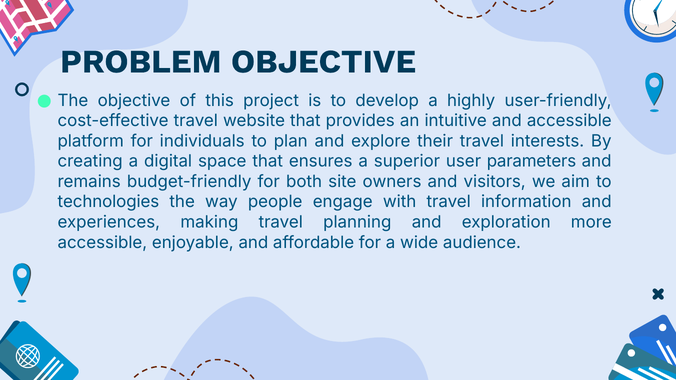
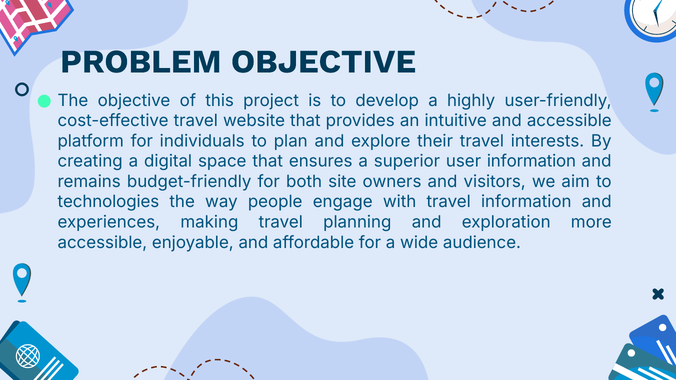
user parameters: parameters -> information
